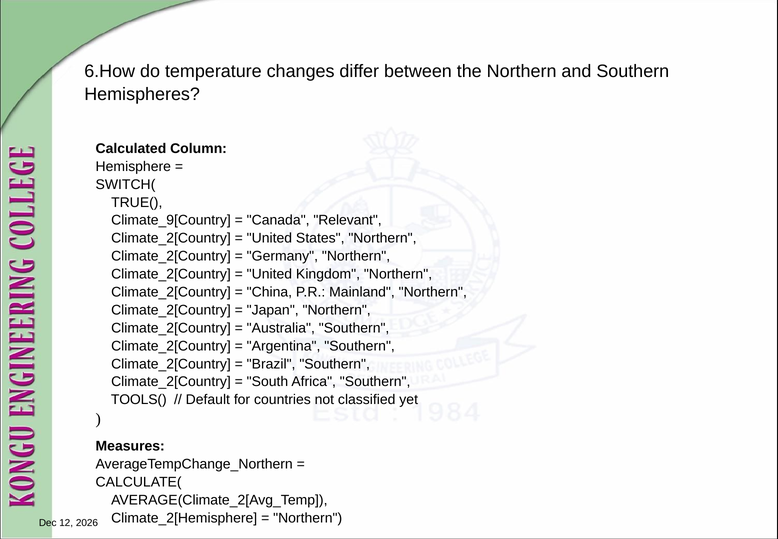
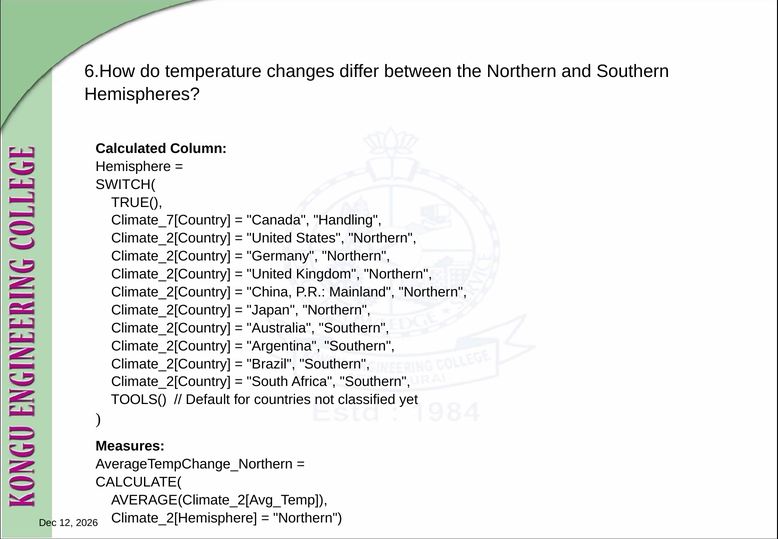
Climate_9[Country: Climate_9[Country -> Climate_7[Country
Relevant: Relevant -> Handling
